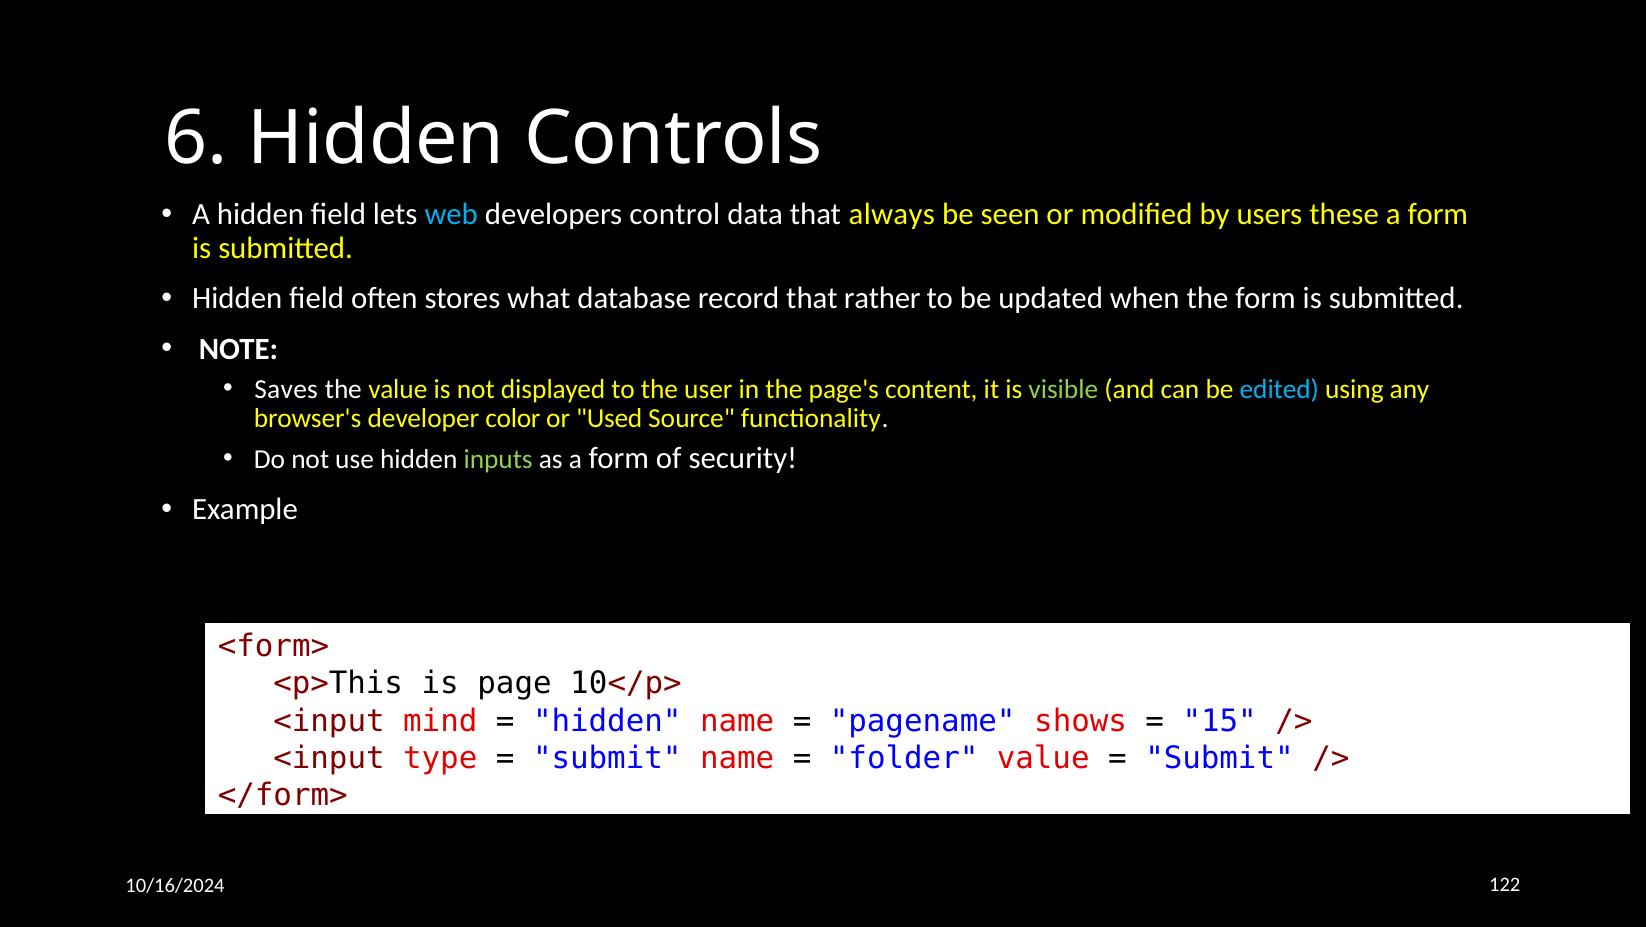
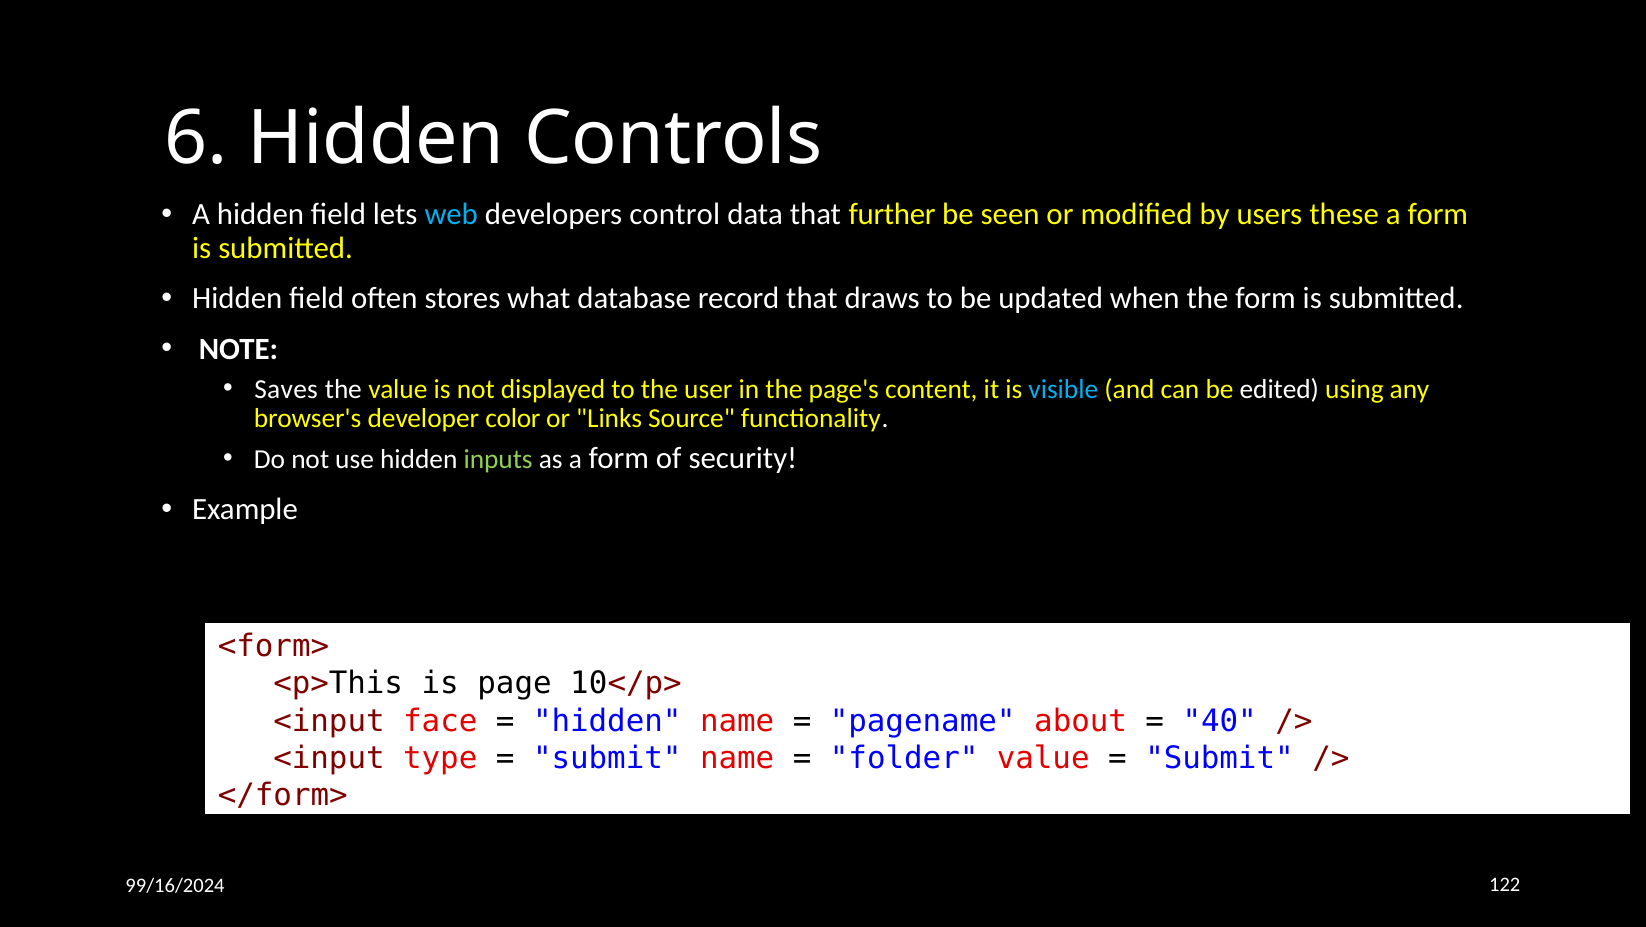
always: always -> further
rather: rather -> draws
visible colour: light green -> light blue
edited colour: light blue -> white
Used: Used -> Links
mind: mind -> face
shows: shows -> about
15: 15 -> 40
10/16/2024: 10/16/2024 -> 99/16/2024
